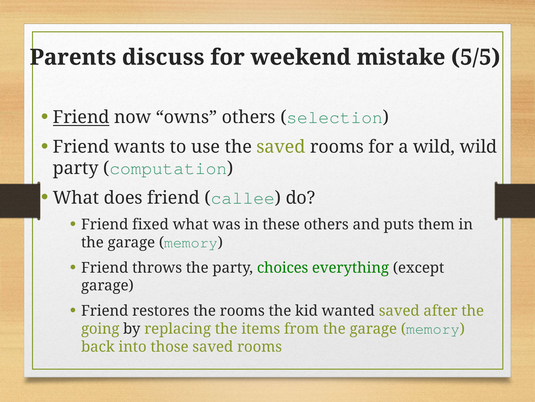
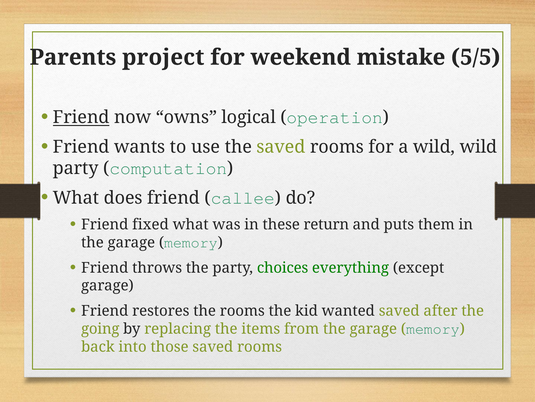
discuss: discuss -> project
owns others: others -> logical
selection: selection -> operation
these others: others -> return
